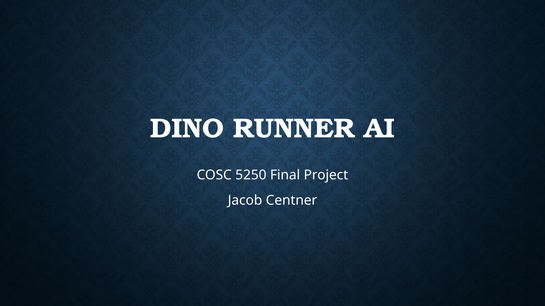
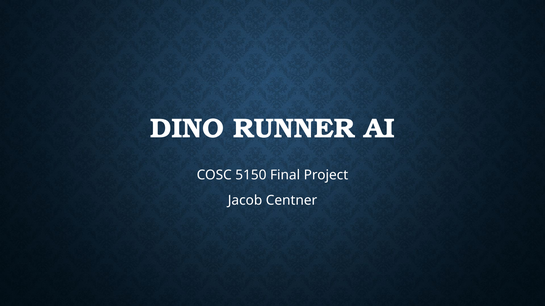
5250: 5250 -> 5150
